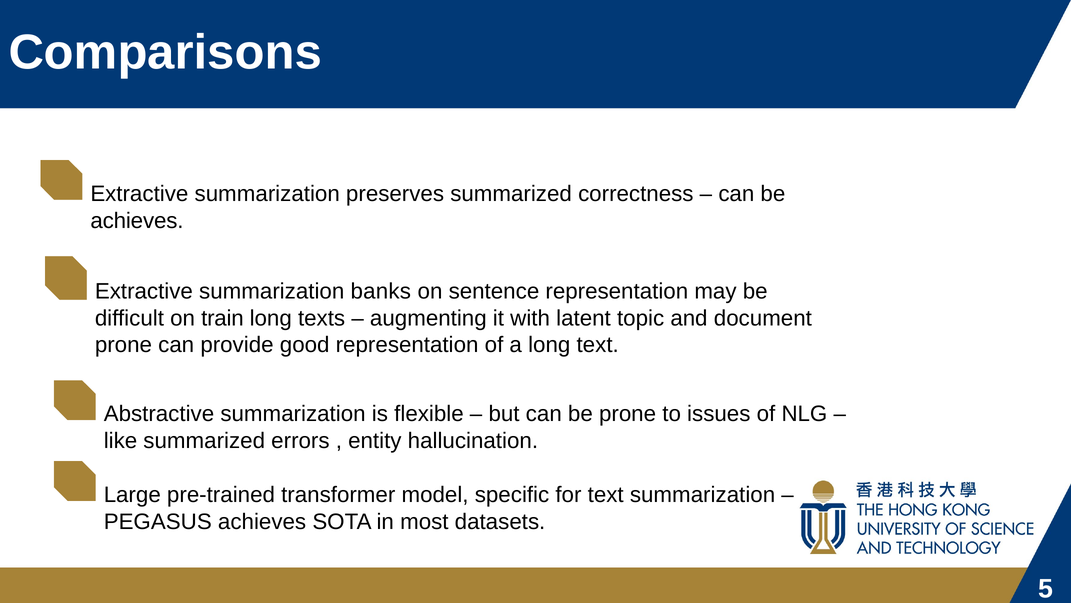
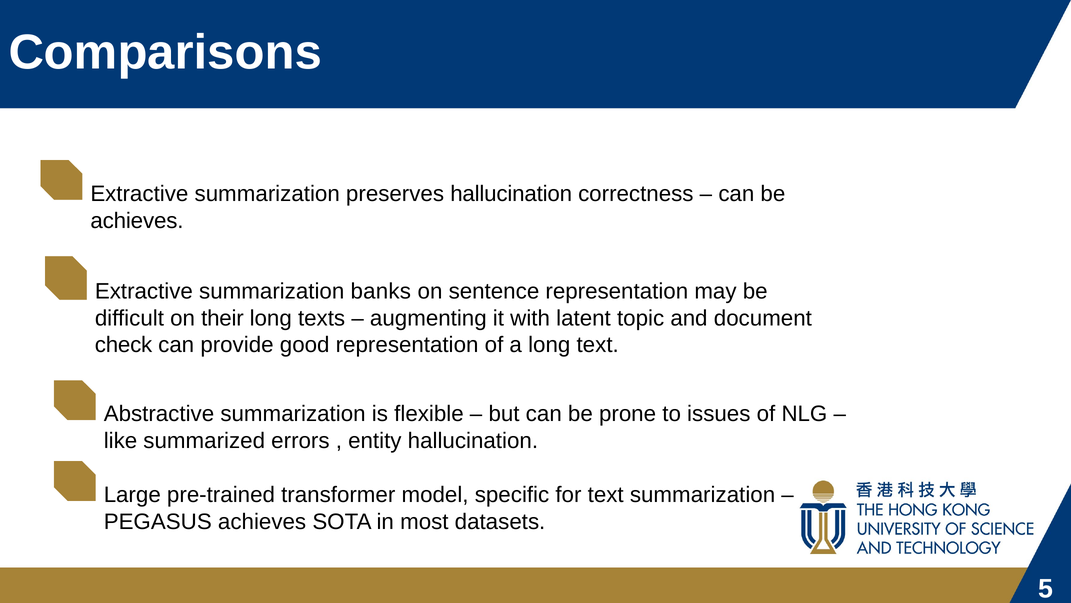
preserves summarized: summarized -> hallucination
train: train -> their
prone at (123, 345): prone -> check
